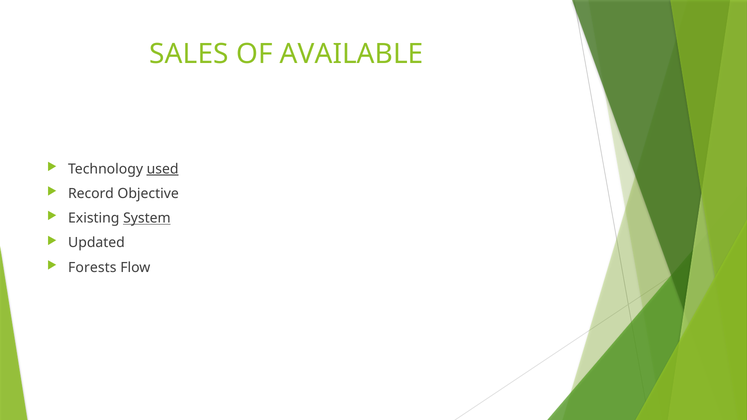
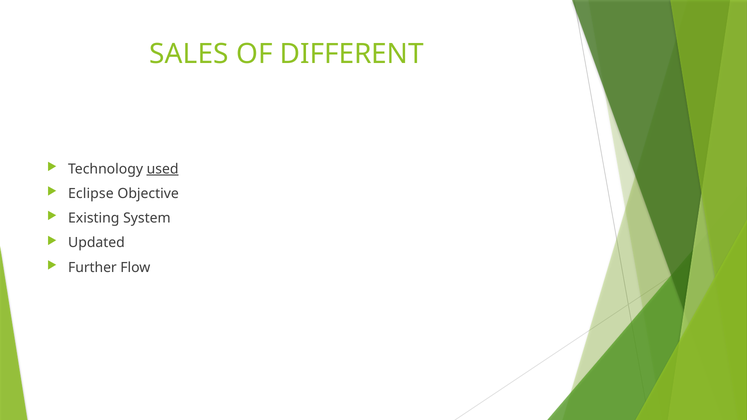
AVAILABLE: AVAILABLE -> DIFFERENT
Record: Record -> Eclipse
System underline: present -> none
Forests: Forests -> Further
